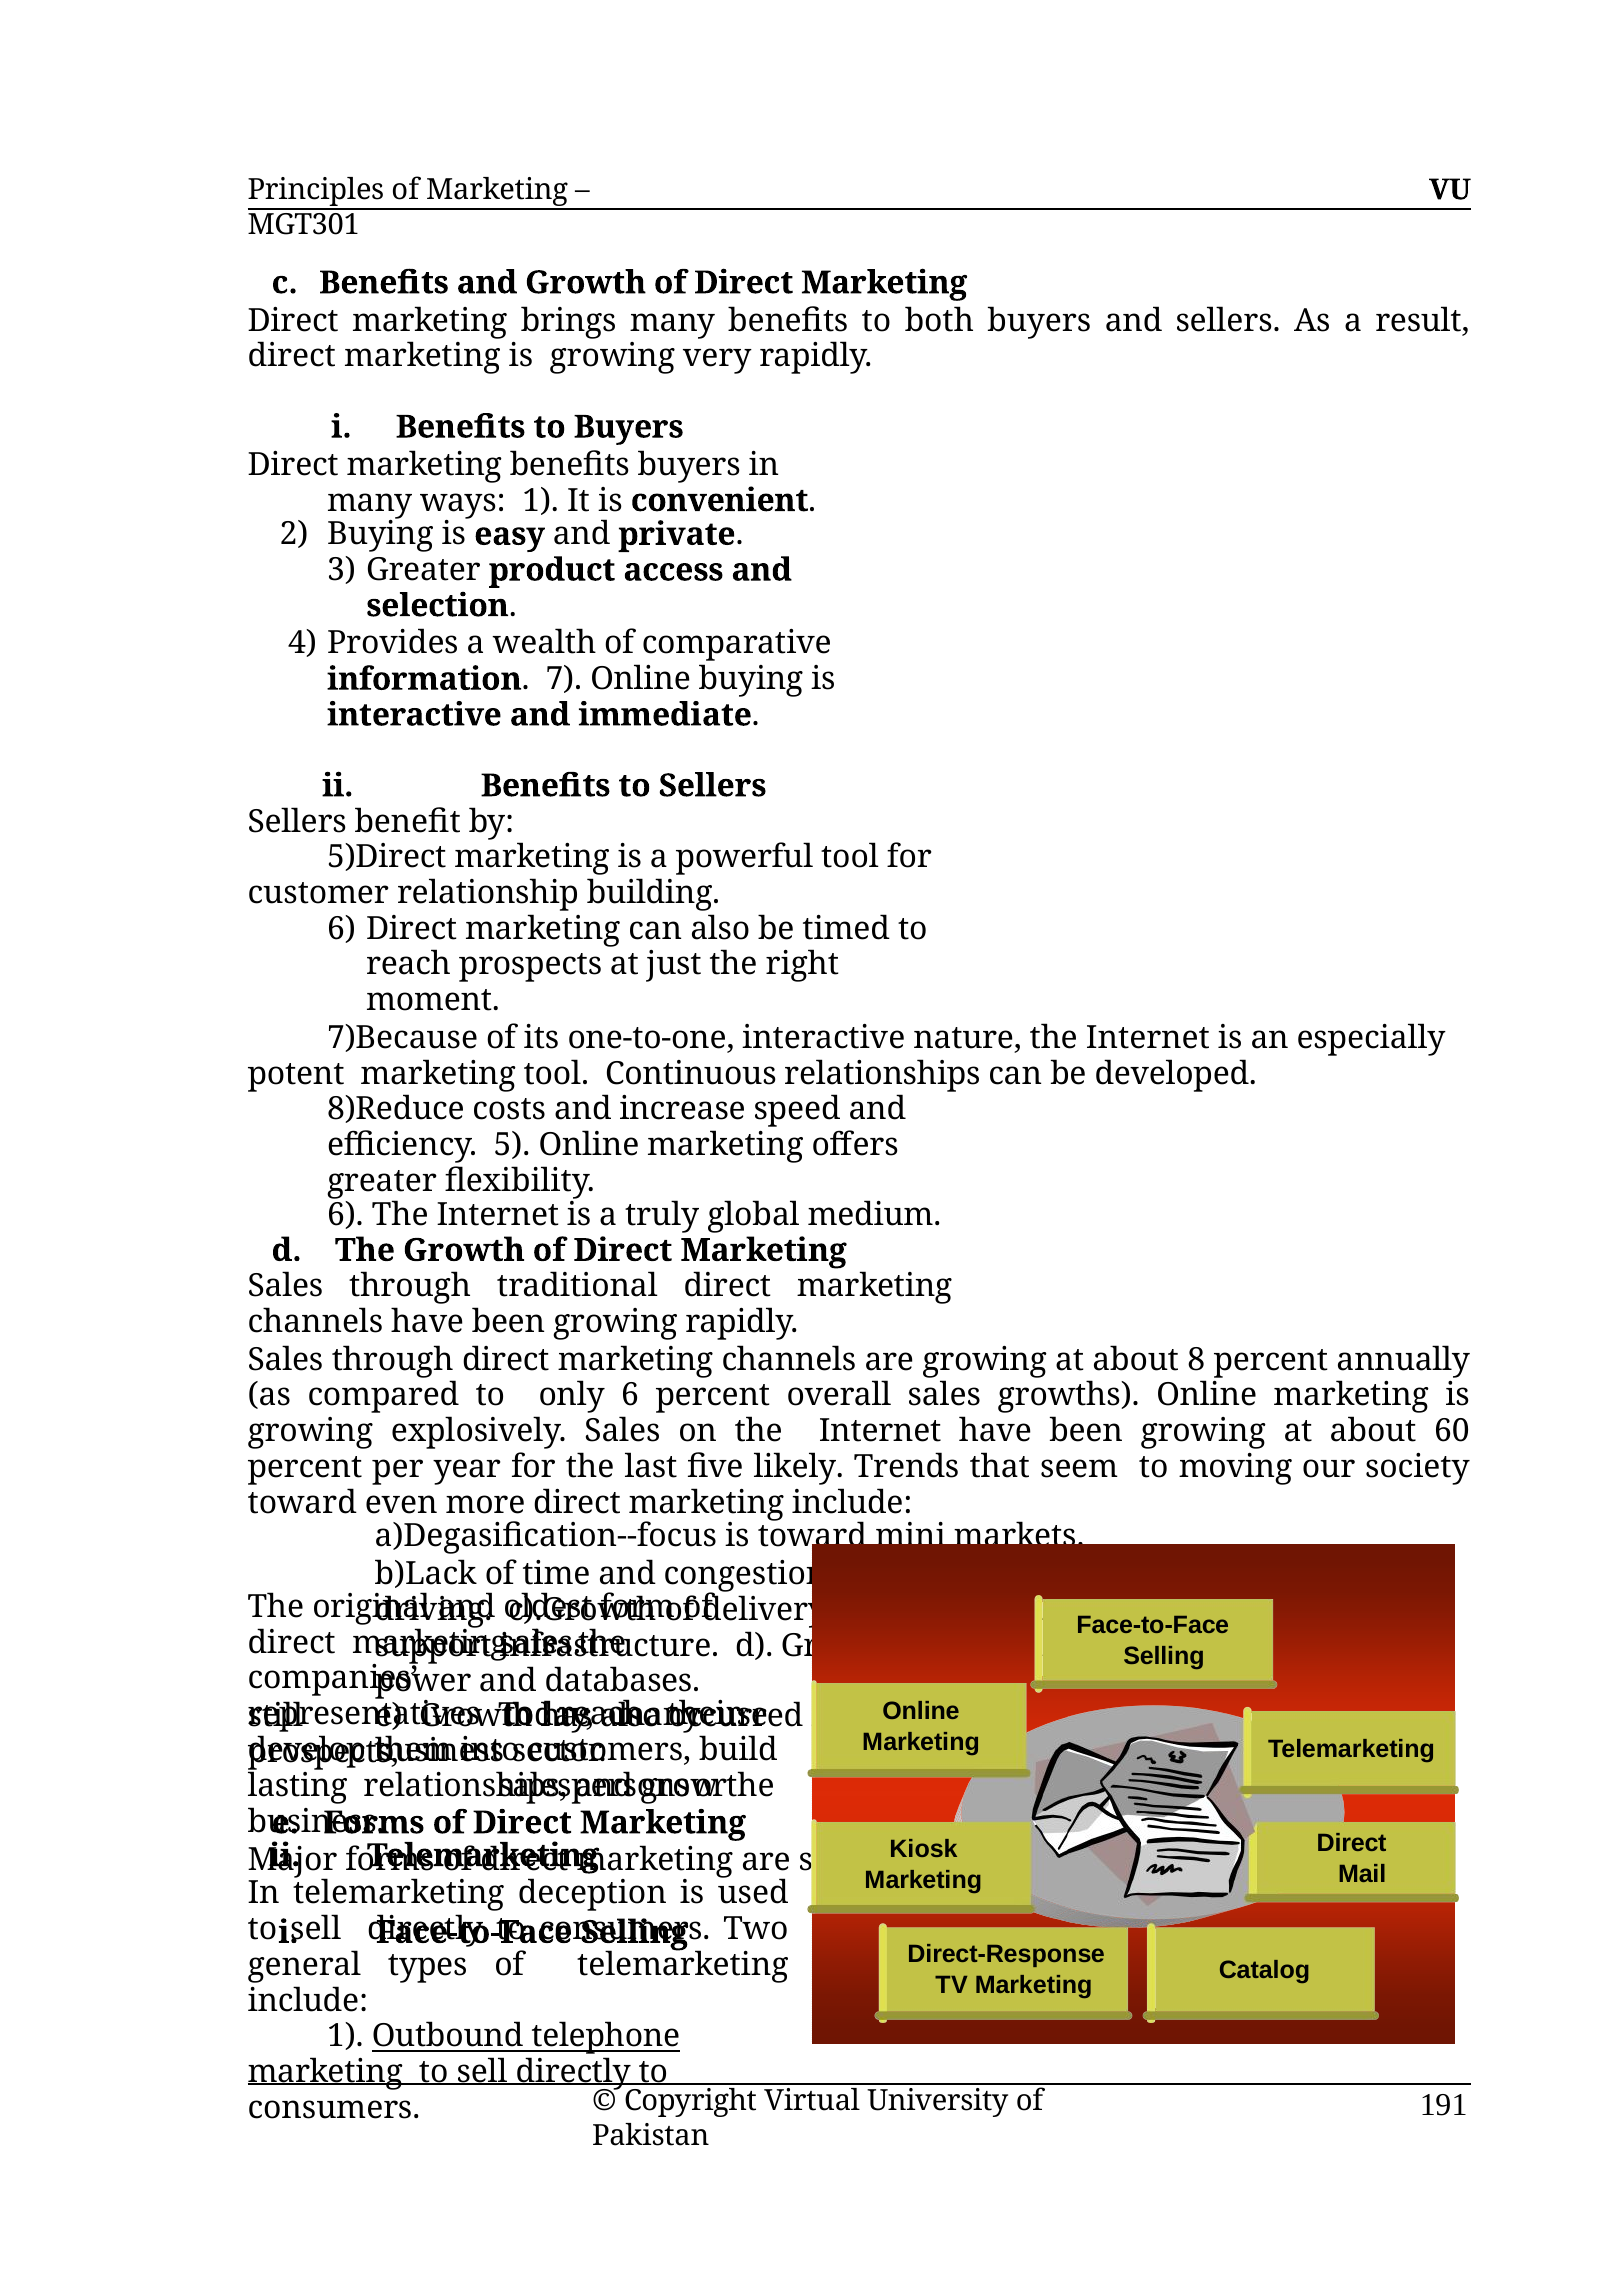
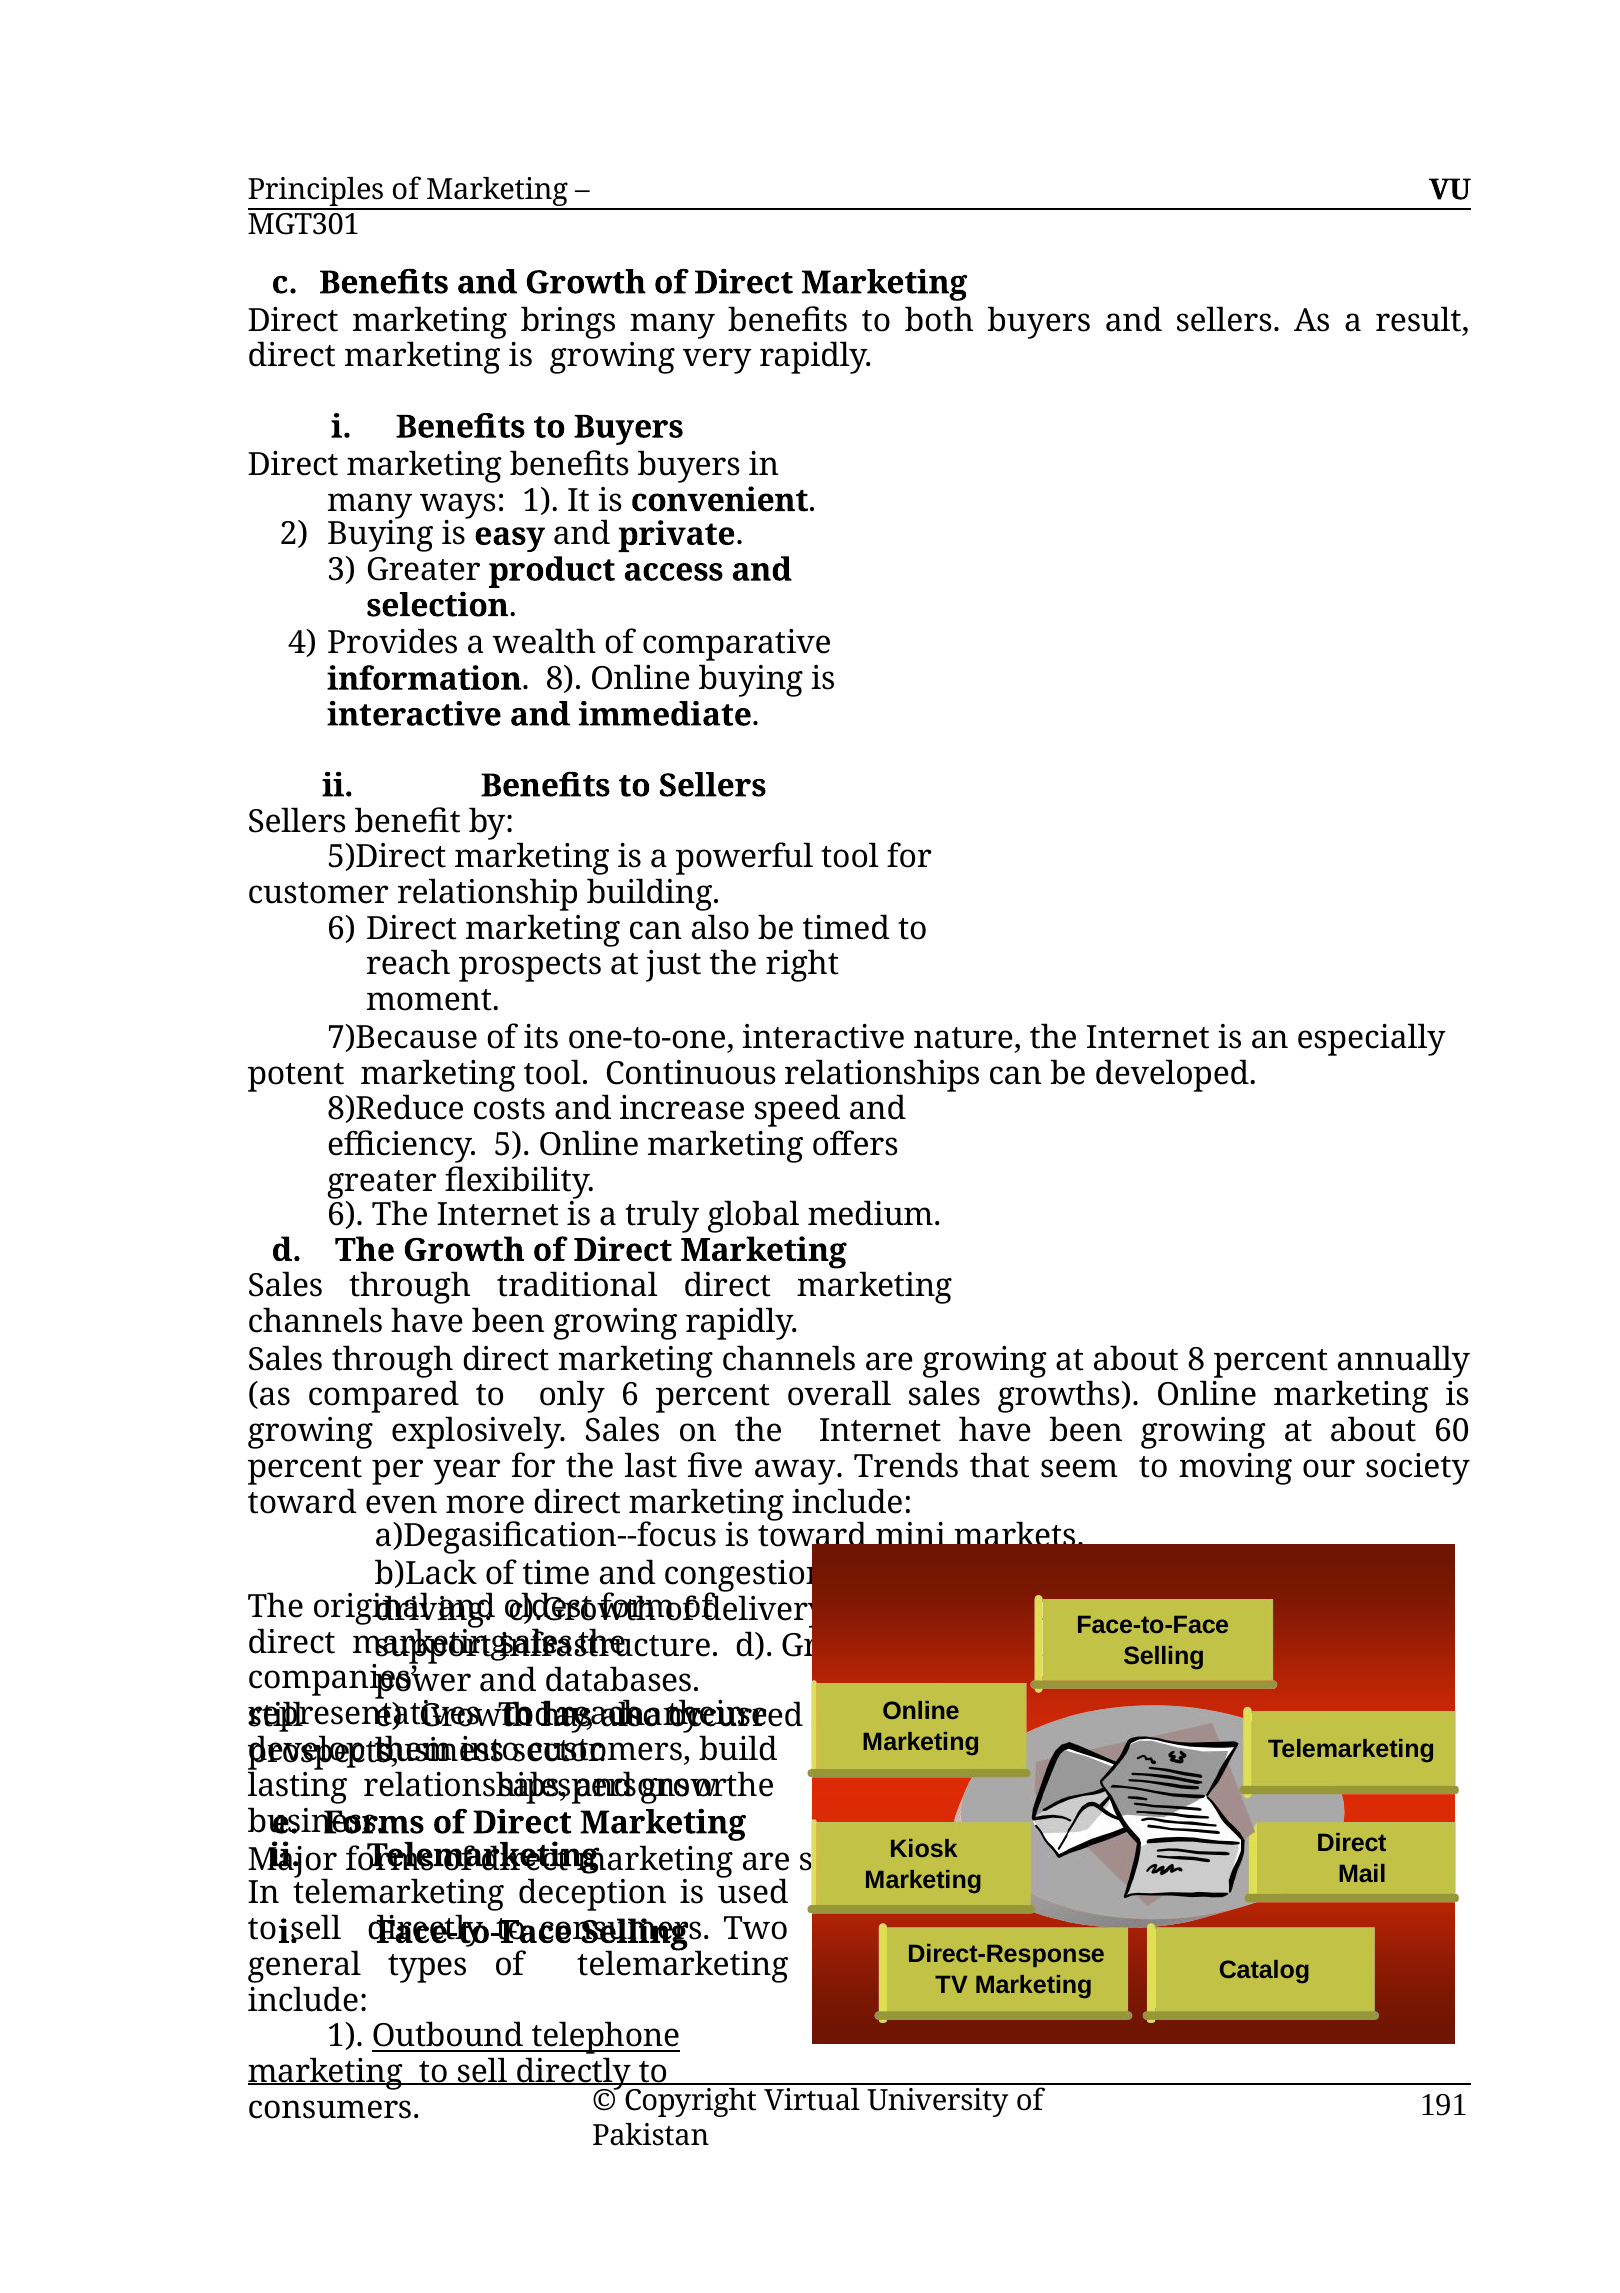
information 7: 7 -> 8
likely: likely -> away
